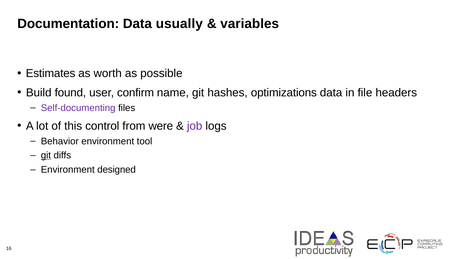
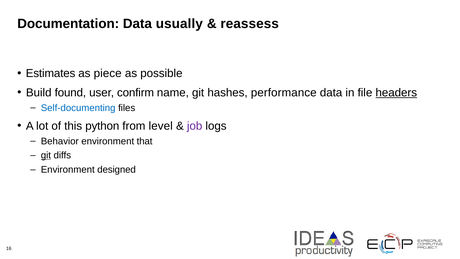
variables: variables -> reassess
worth: worth -> piece
optimizations: optimizations -> performance
headers underline: none -> present
Self-documenting colour: purple -> blue
control: control -> python
were: were -> level
tool: tool -> that
